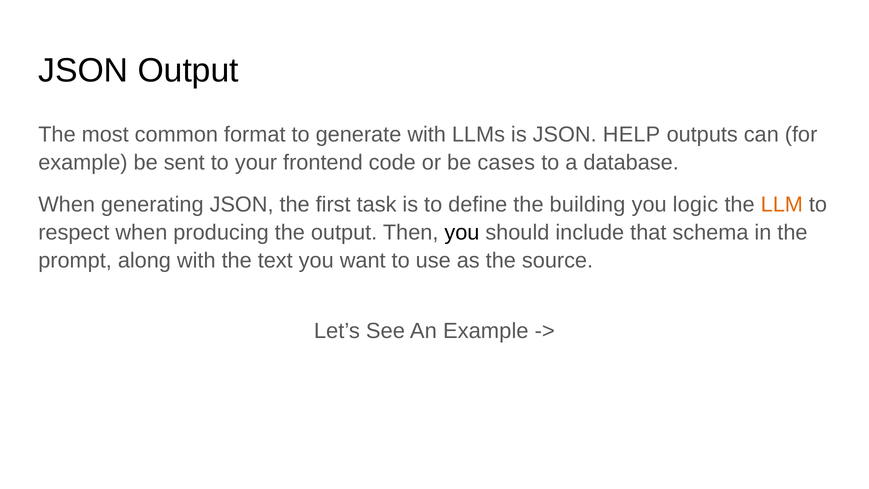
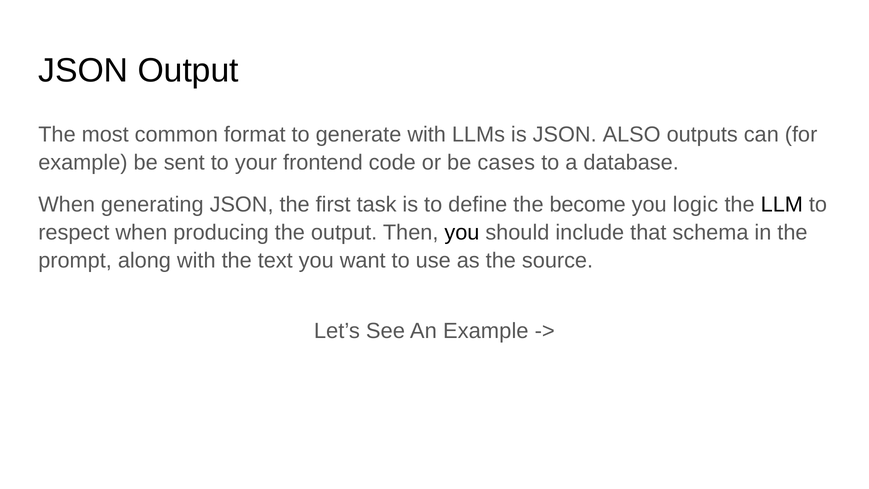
HELP: HELP -> ALSO
building: building -> become
LLM colour: orange -> black
